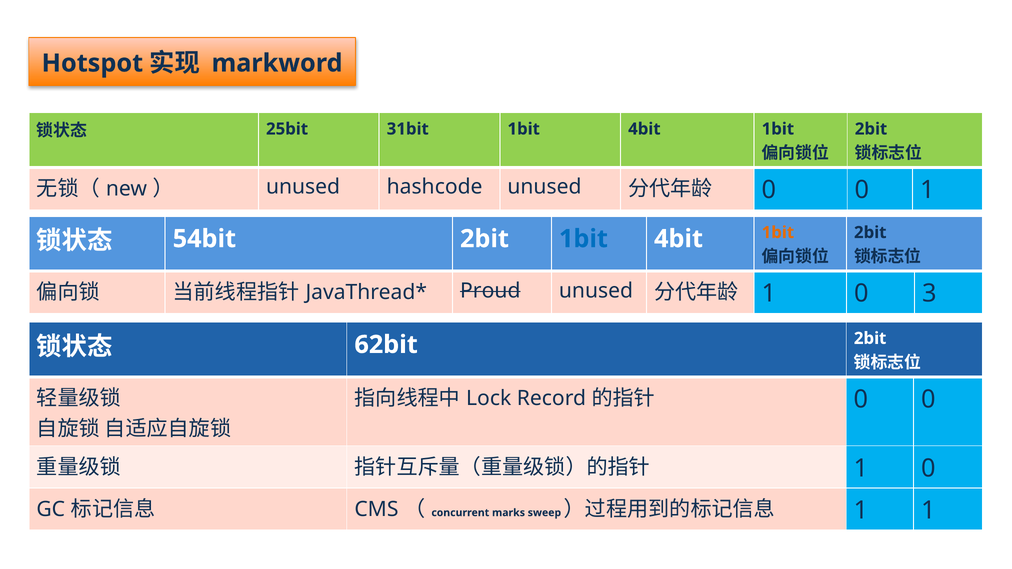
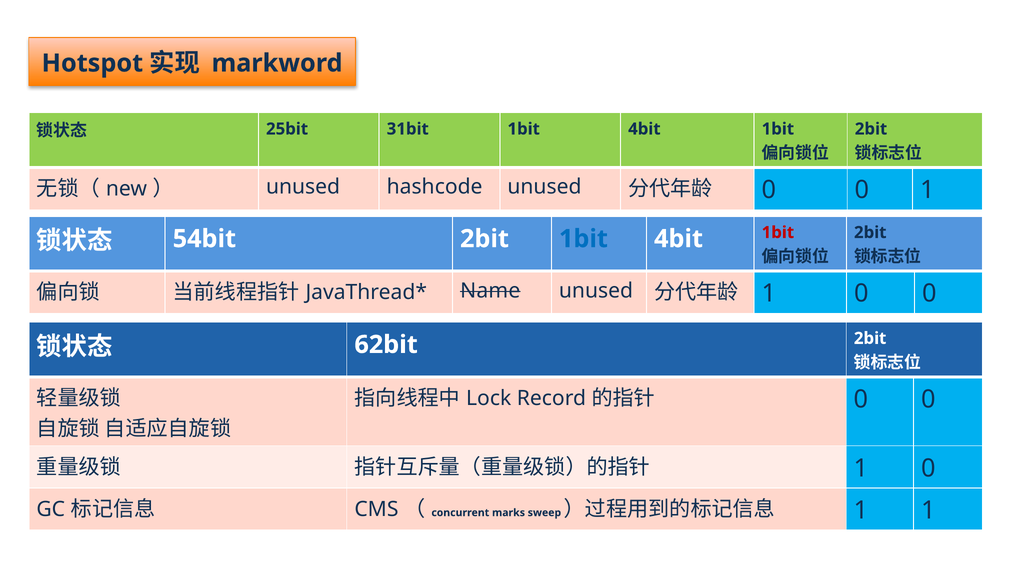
1bit at (778, 233) colour: orange -> red
Proud: Proud -> Name
1 0 3: 3 -> 0
